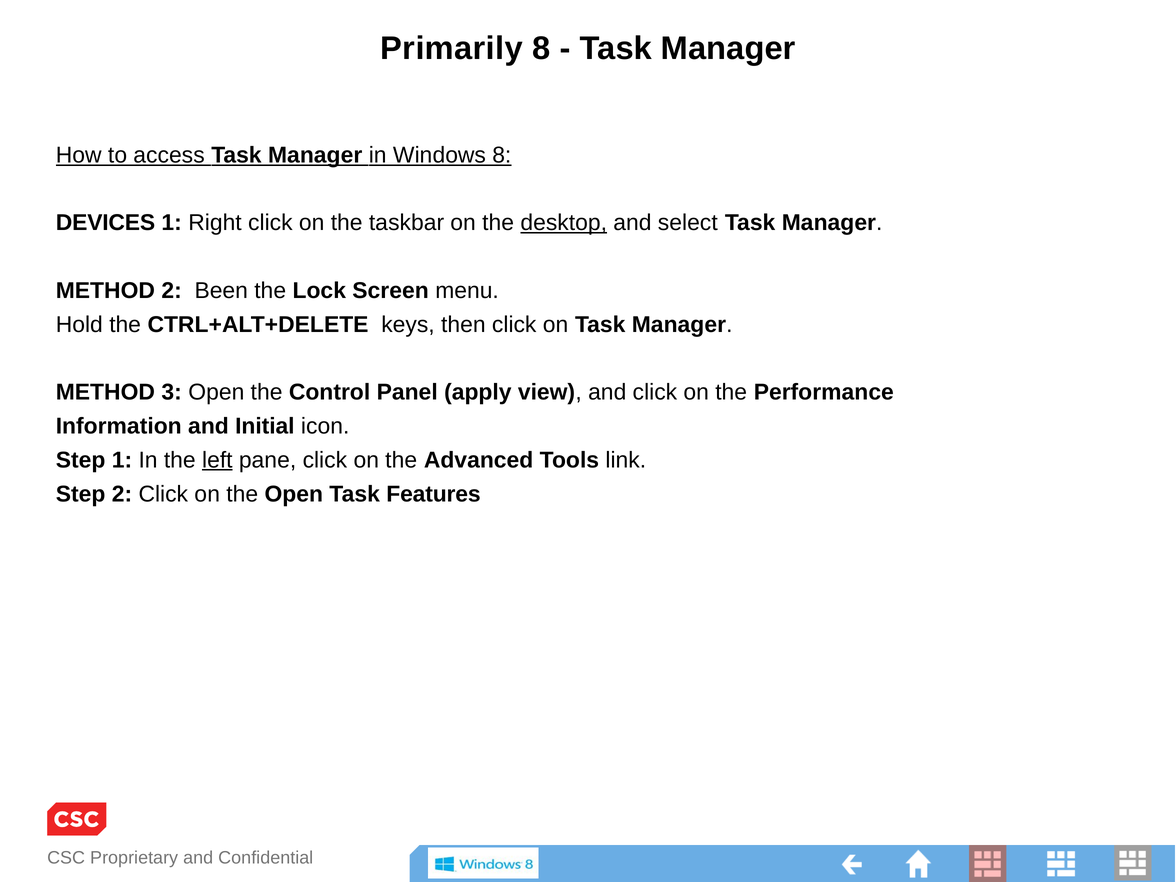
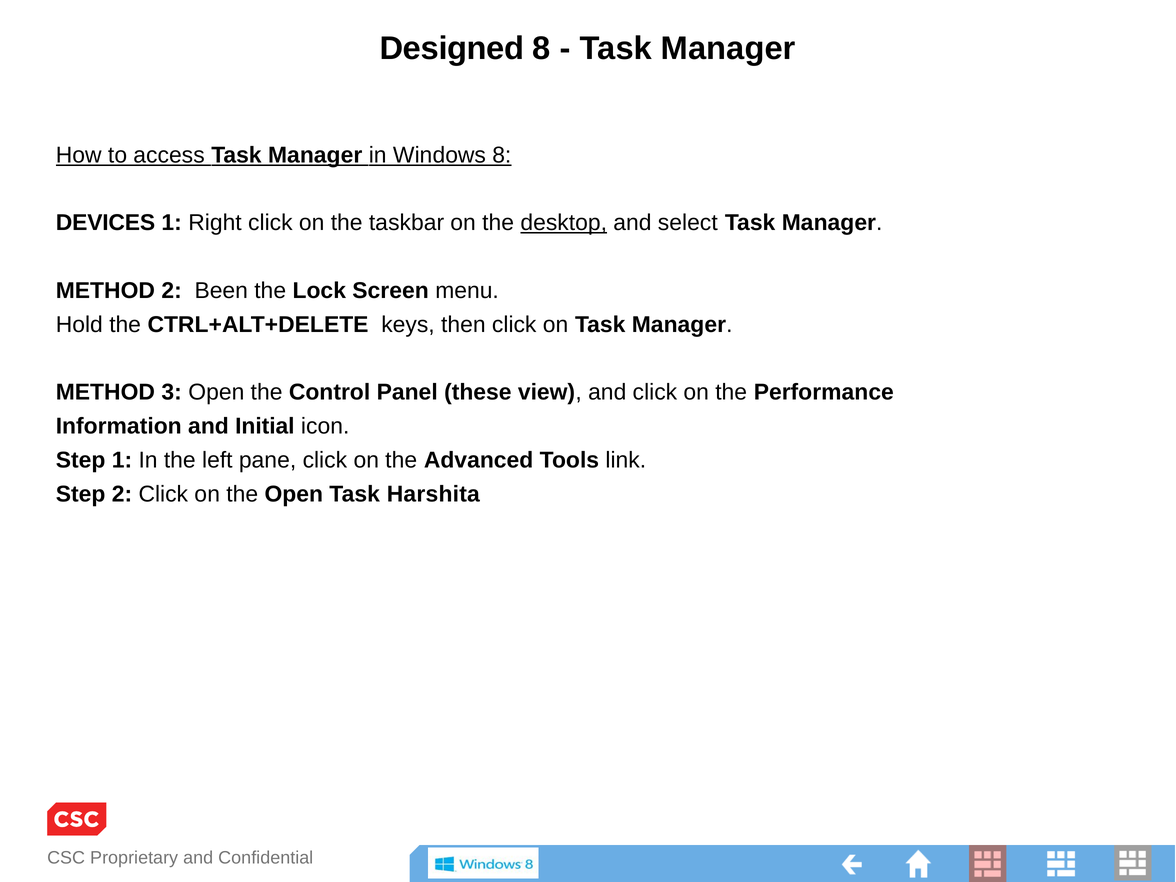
Primarily: Primarily -> Designed
apply: apply -> these
left underline: present -> none
Features: Features -> Harshita
